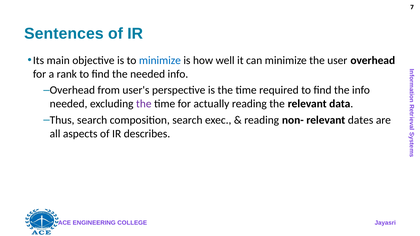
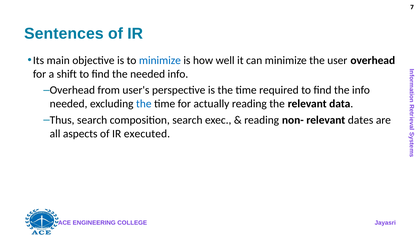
rank: rank -> shift
the at (144, 104) colour: purple -> blue
describes: describes -> executed
